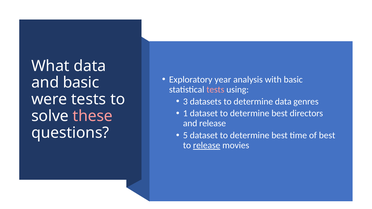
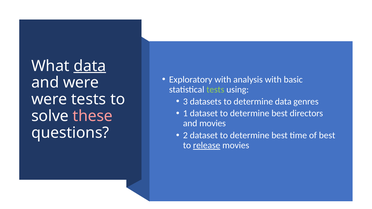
data at (90, 66) underline: none -> present
Exploratory year: year -> with
and basic: basic -> were
tests at (215, 90) colour: pink -> light green
and release: release -> movies
5: 5 -> 2
